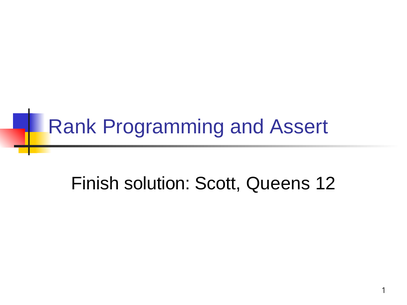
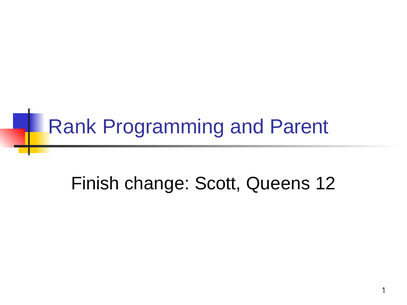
Assert: Assert -> Parent
solution: solution -> change
